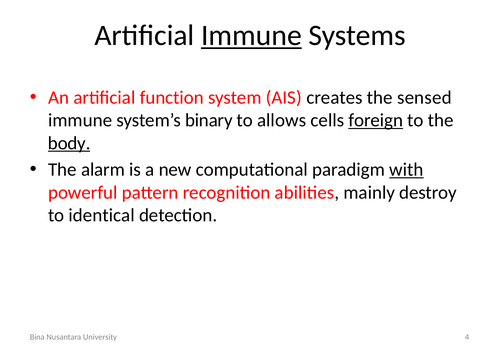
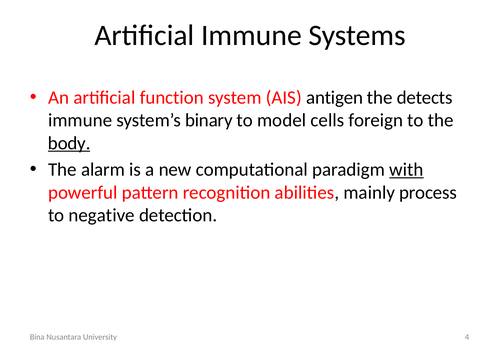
Immune at (251, 35) underline: present -> none
creates: creates -> antigen
sensed: sensed -> detects
allows: allows -> model
foreign underline: present -> none
destroy: destroy -> process
identical: identical -> negative
